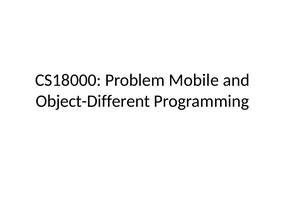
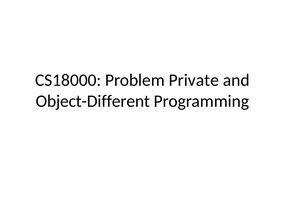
Mobile: Mobile -> Private
